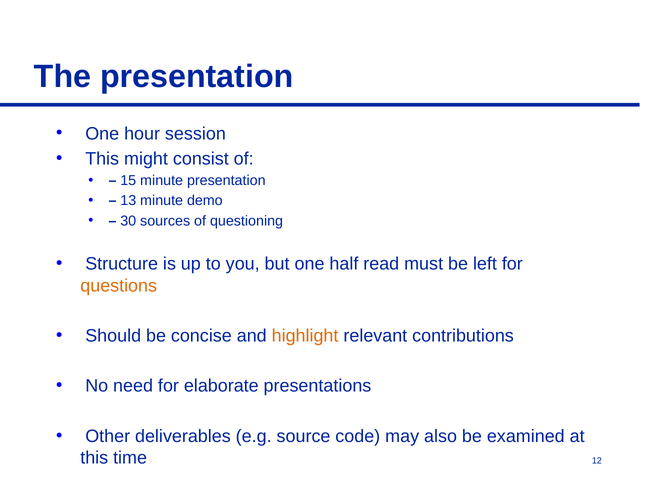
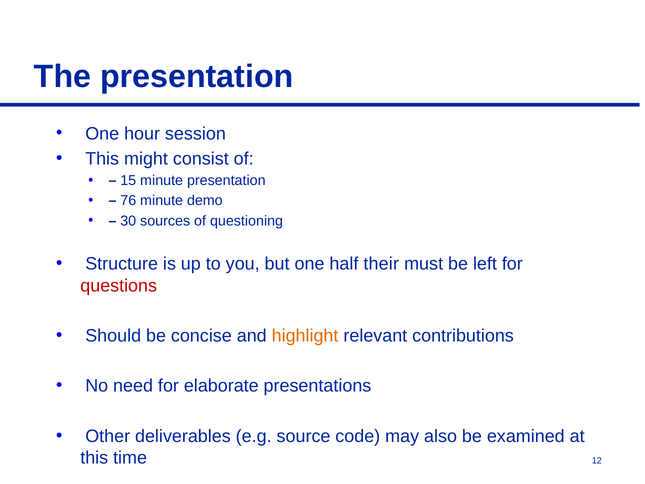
13: 13 -> 76
read: read -> their
questions colour: orange -> red
